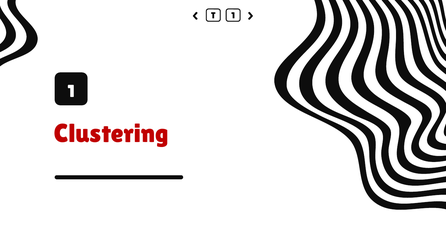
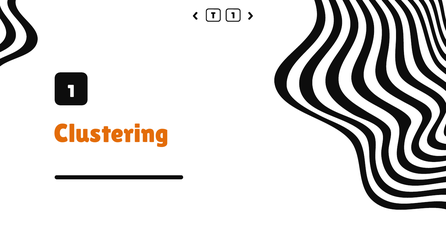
Clustering colour: red -> orange
